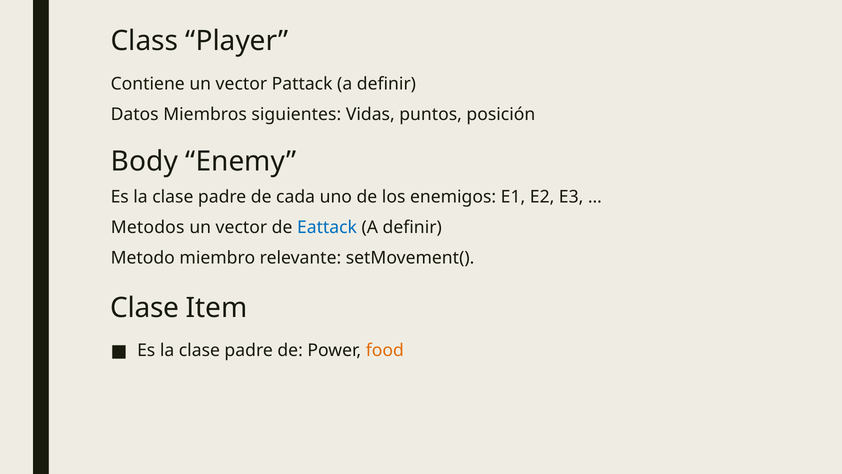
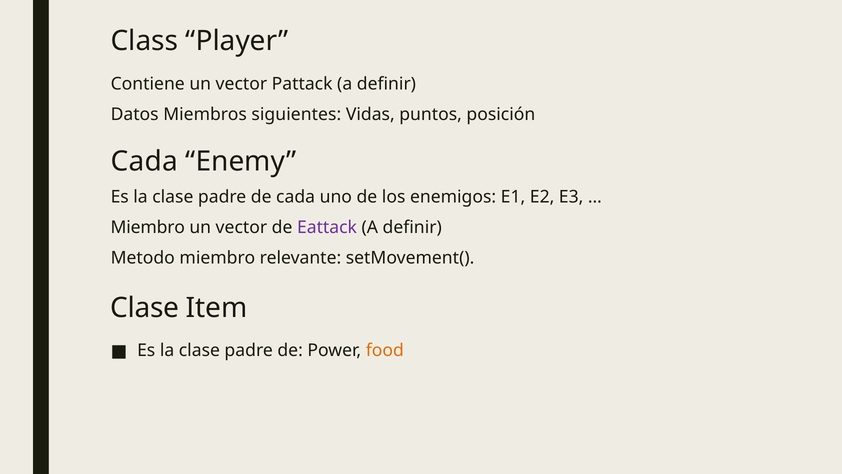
Body at (144, 161): Body -> Cada
Metodos at (148, 227): Metodos -> Miembro
Eattack colour: blue -> purple
